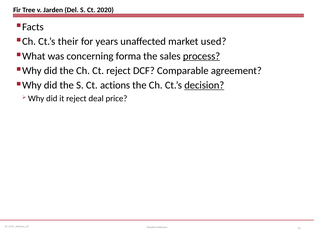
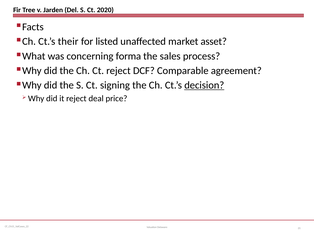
years: years -> listed
used: used -> asset
process underline: present -> none
actions: actions -> signing
